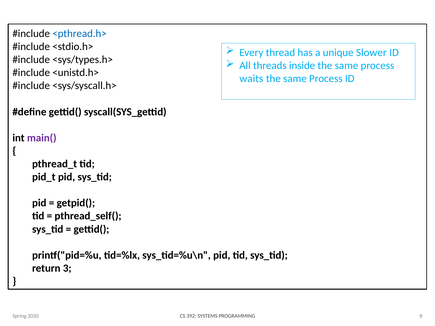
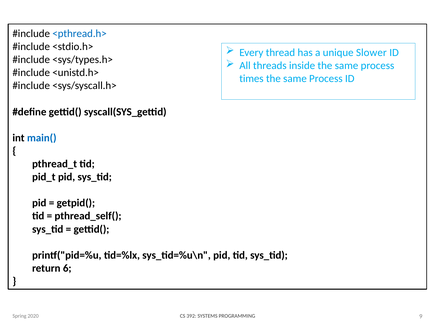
waits: waits -> times
main( colour: purple -> blue
3: 3 -> 6
